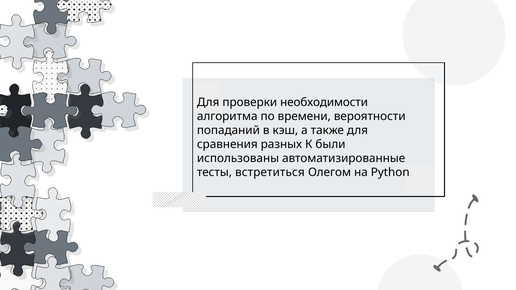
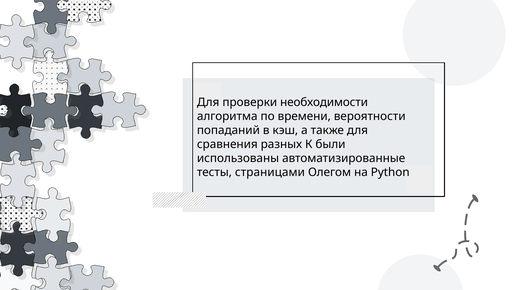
встретиться: встретиться -> страницами
